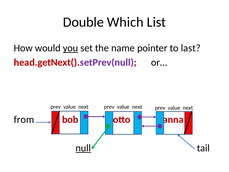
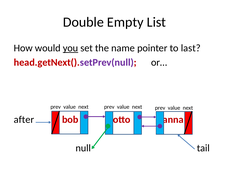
Which: Which -> Empty
from: from -> after
null underline: present -> none
